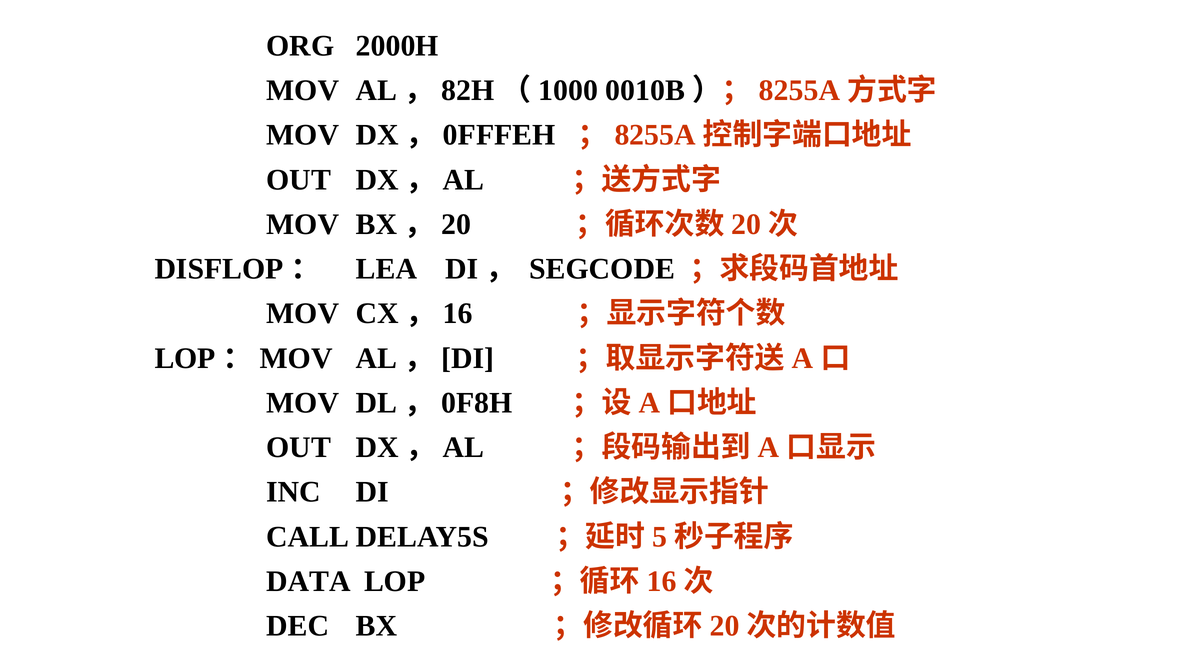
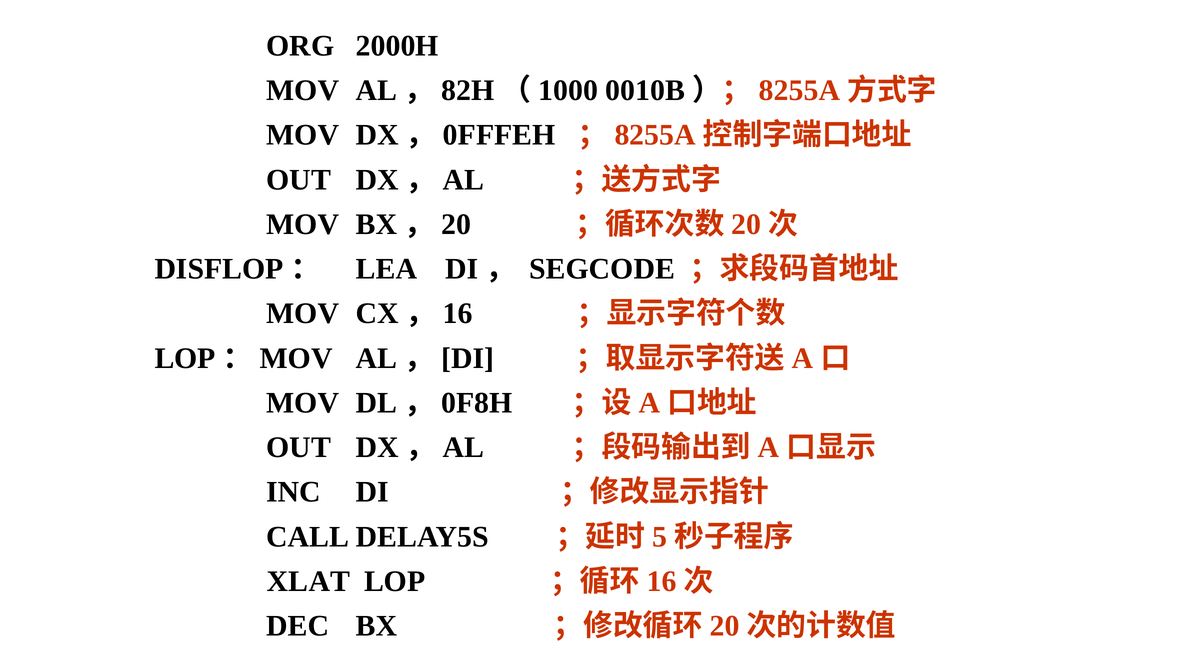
DATA: DATA -> XLAT
